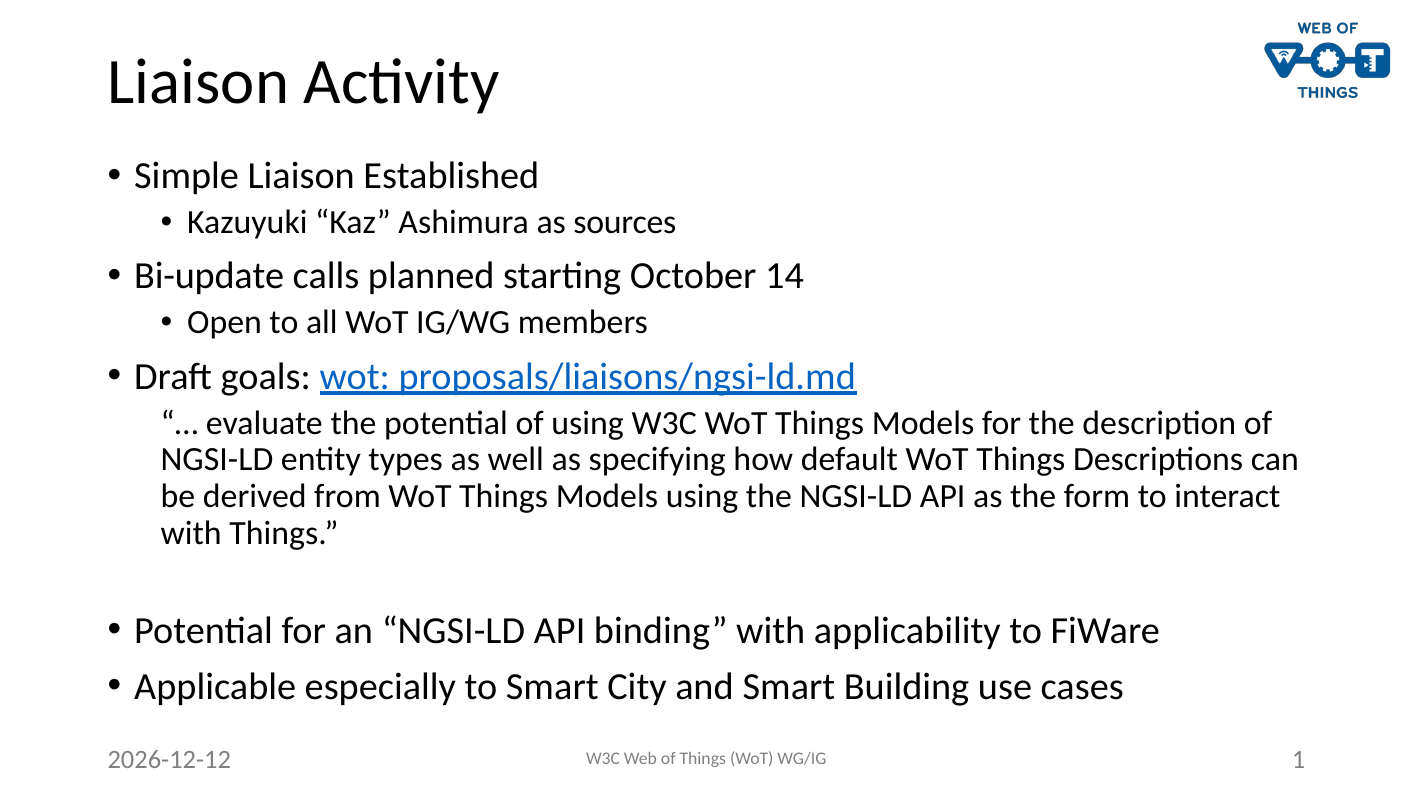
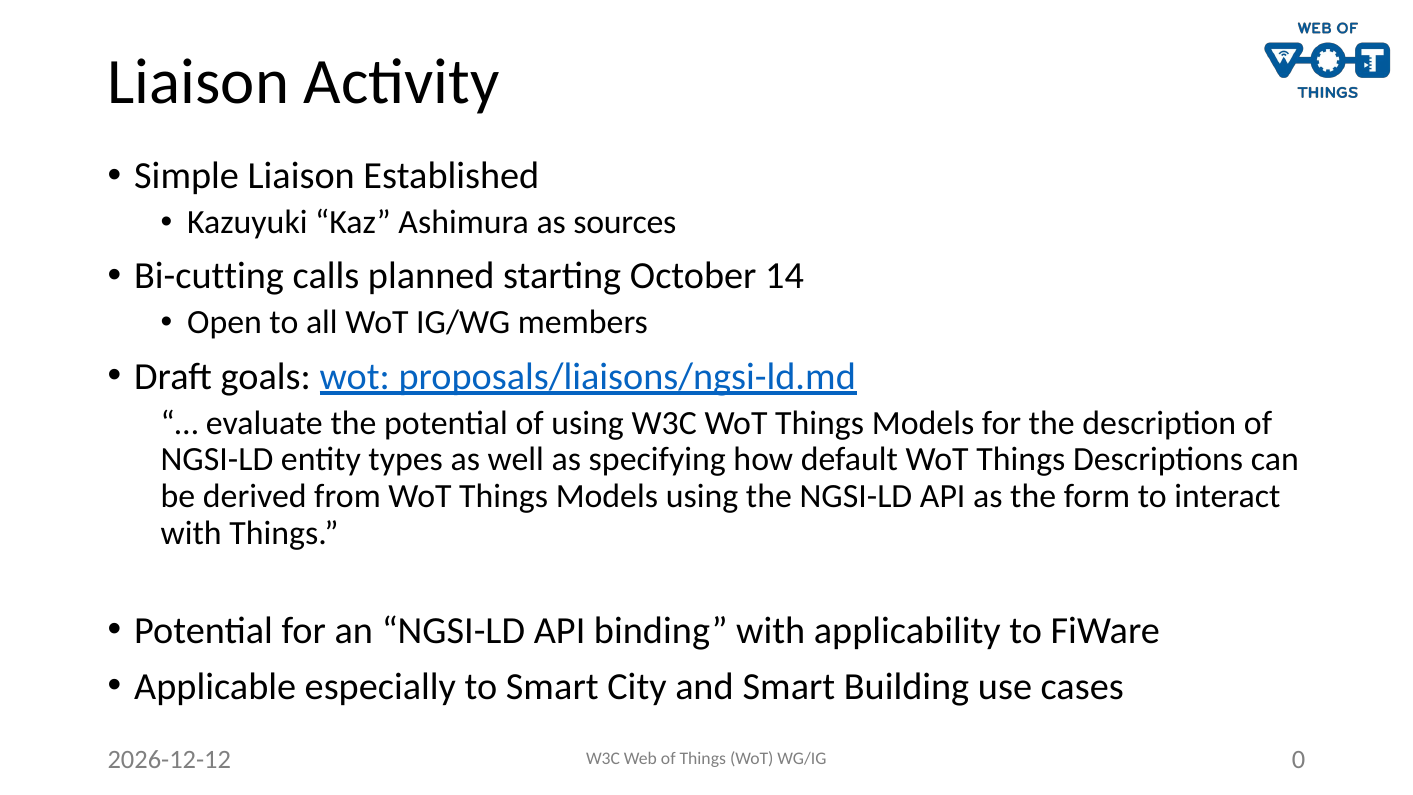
Bi-update: Bi-update -> Bi-cutting
1: 1 -> 0
